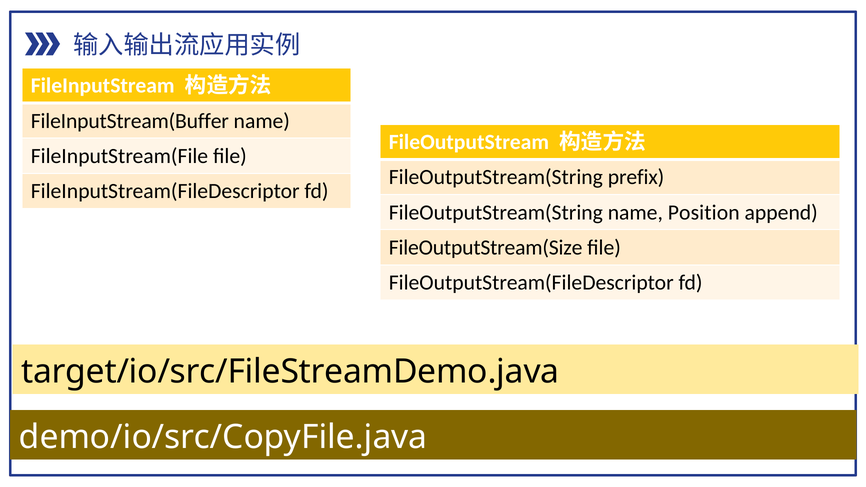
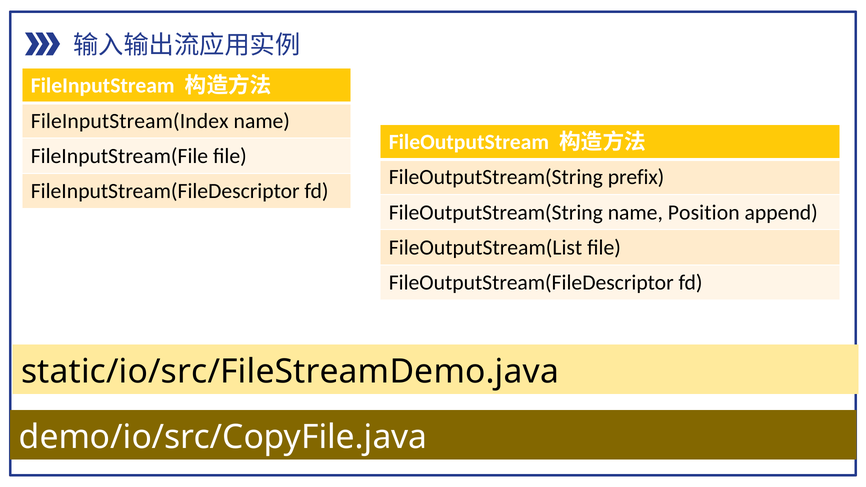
FileInputStream(Buffer: FileInputStream(Buffer -> FileInputStream(Index
FileOutputStream(Size: FileOutputStream(Size -> FileOutputStream(List
target/io/src/FileStreamDemo.java: target/io/src/FileStreamDemo.java -> static/io/src/FileStreamDemo.java
